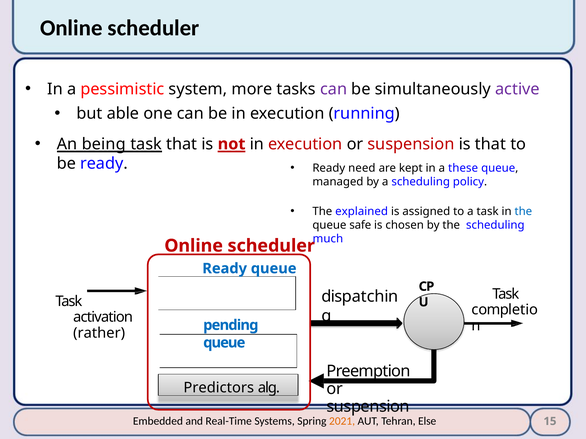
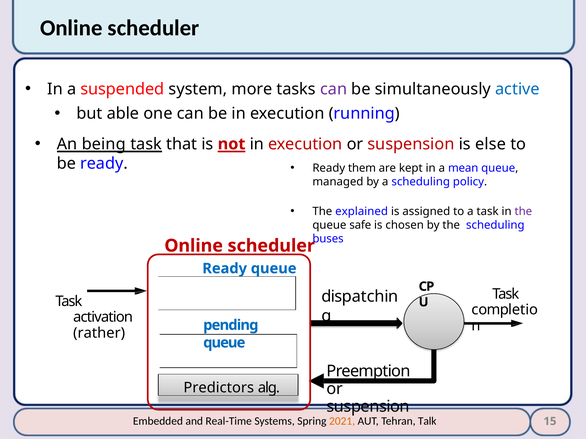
pessimistic: pessimistic -> suspended
active colour: purple -> blue
is that: that -> else
need: need -> them
these: these -> mean
the at (523, 212) colour: blue -> purple
much: much -> buses
Else: Else -> Talk
